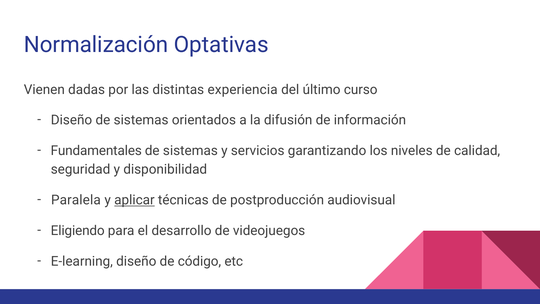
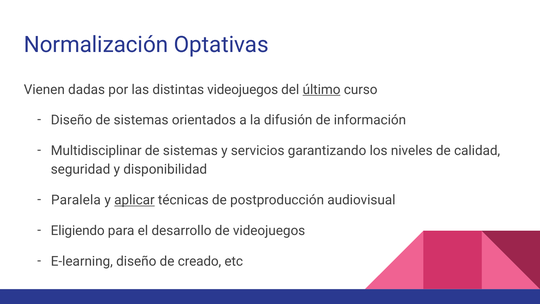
distintas experiencia: experiencia -> videojuegos
último underline: none -> present
Fundamentales: Fundamentales -> Multidisciplinar
código: código -> creado
